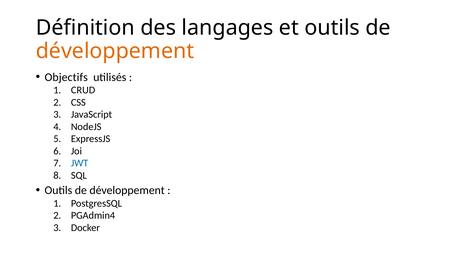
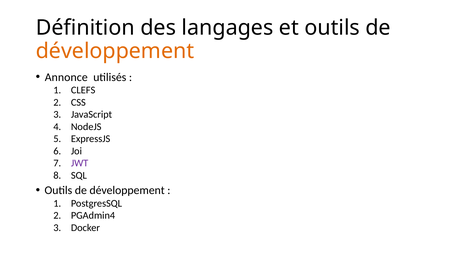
Objectifs: Objectifs -> Annonce
CRUD: CRUD -> CLEFS
JWT colour: blue -> purple
